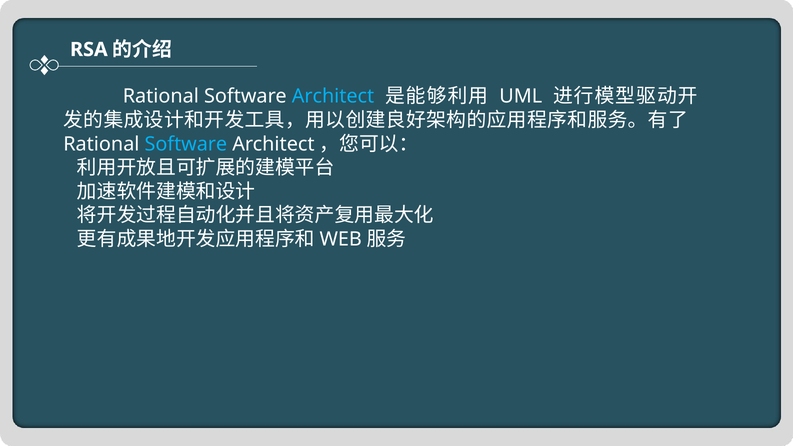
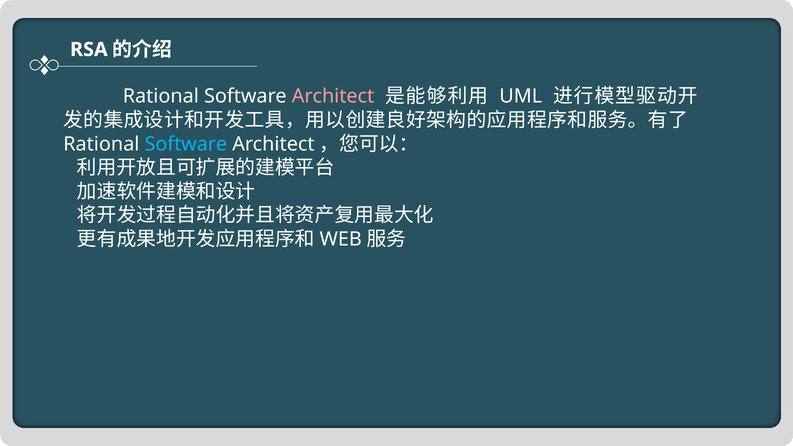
Architect at (333, 96) colour: light blue -> pink
